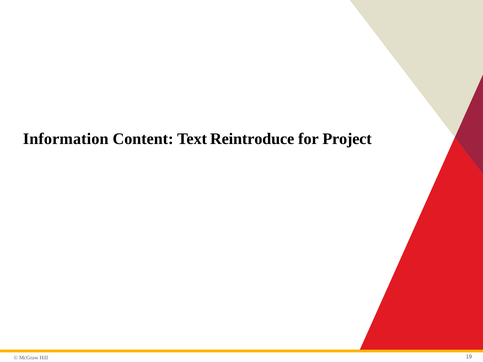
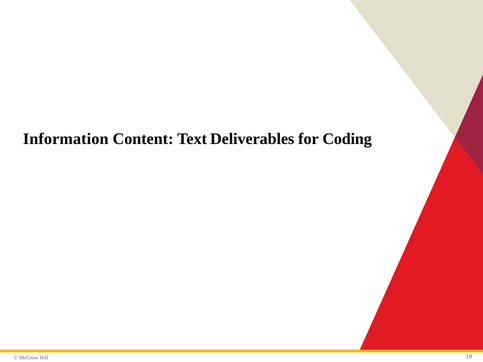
Reintroduce: Reintroduce -> Deliverables
Project: Project -> Coding
